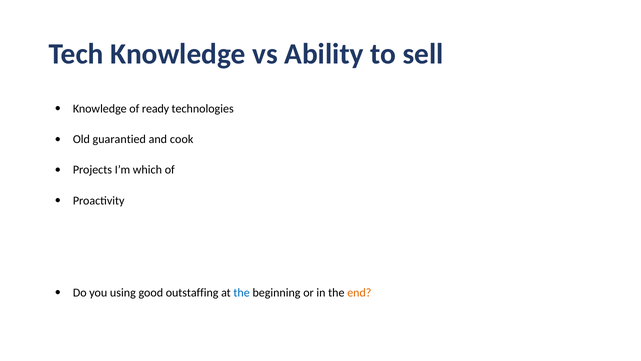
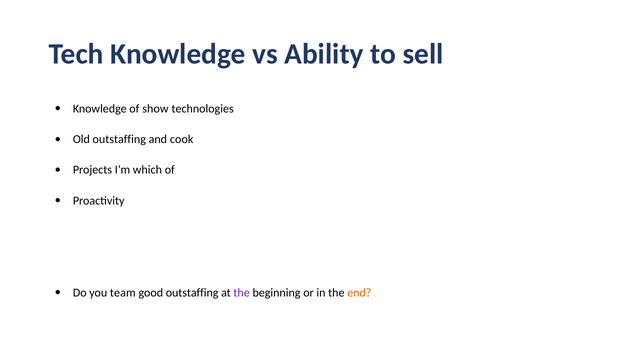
ready: ready -> show
Old guarantied: guarantied -> outstaffing
using: using -> team
the at (242, 292) colour: blue -> purple
